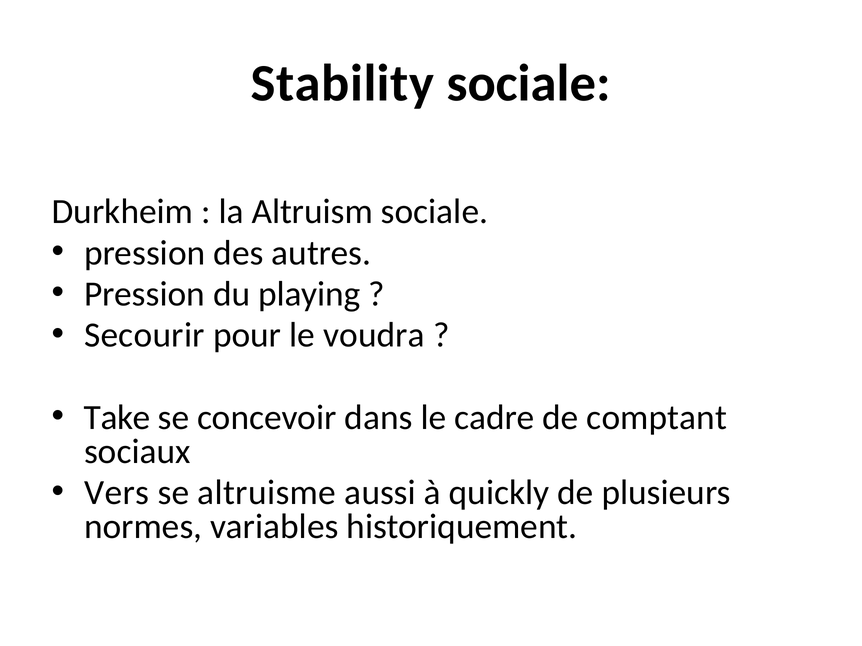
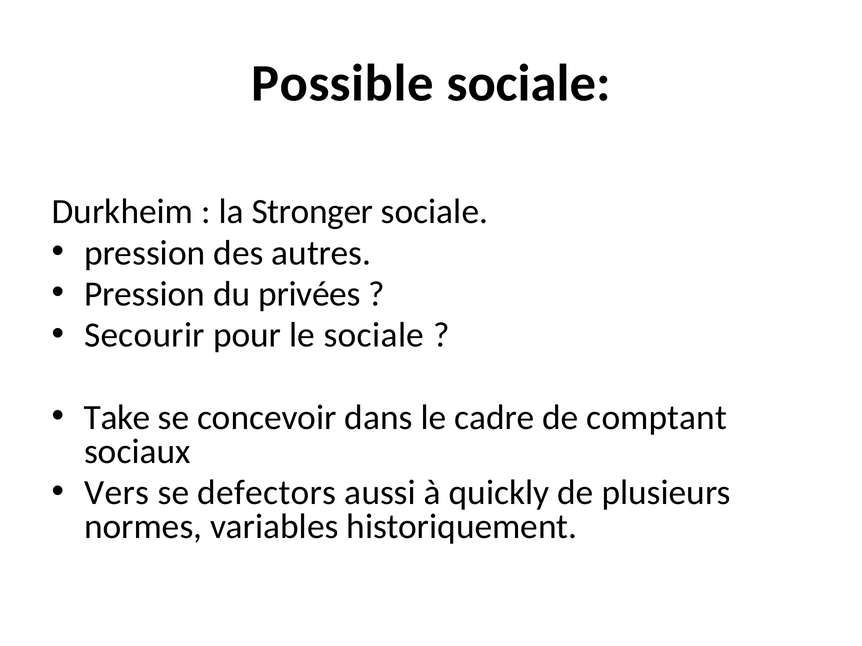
Stability: Stability -> Possible
Altruism: Altruism -> Stronger
playing: playing -> privées
le voudra: voudra -> sociale
altruisme: altruisme -> defectors
